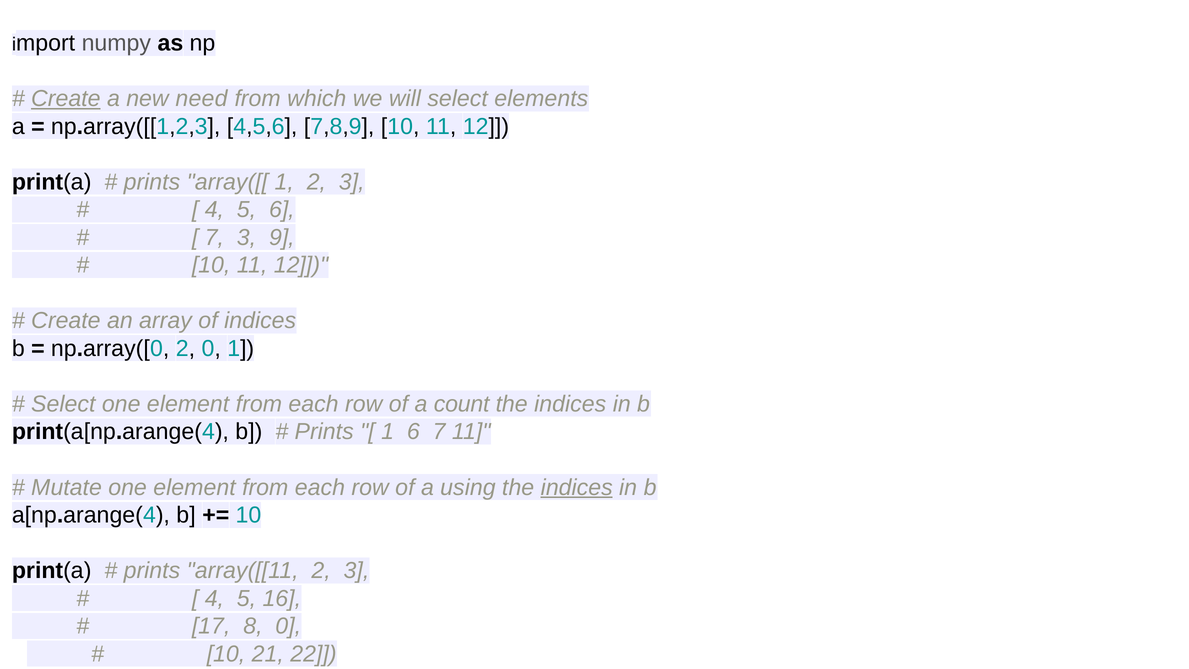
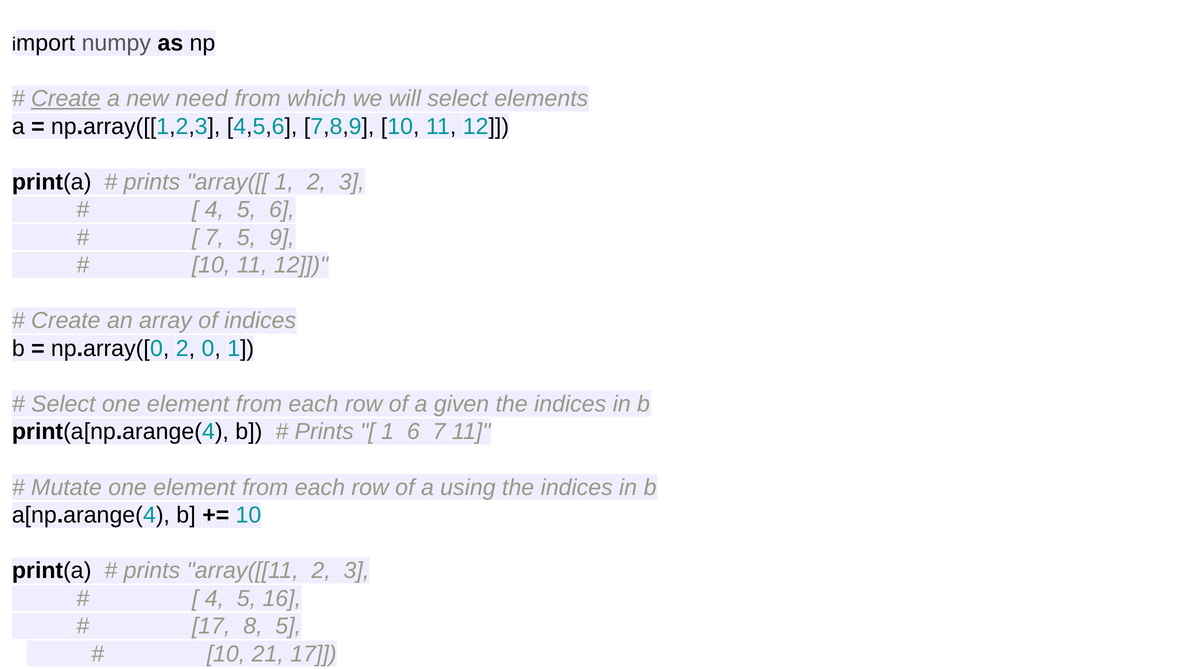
7 3: 3 -> 5
count: count -> given
indices at (577, 487) underline: present -> none
8 0: 0 -> 5
21 22: 22 -> 17
